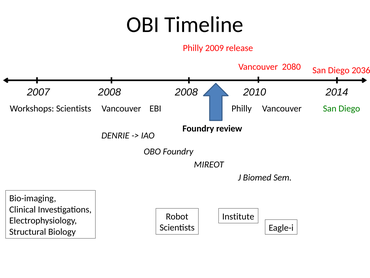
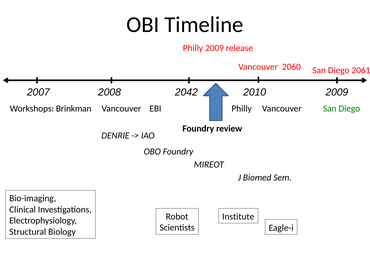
2080: 2080 -> 2060
2036: 2036 -> 2061
2008 2008: 2008 -> 2042
2010 2014: 2014 -> 2009
Workshops Scientists: Scientists -> Brinkman
